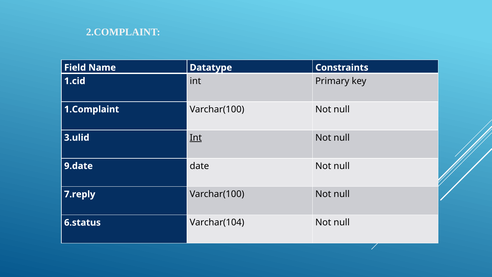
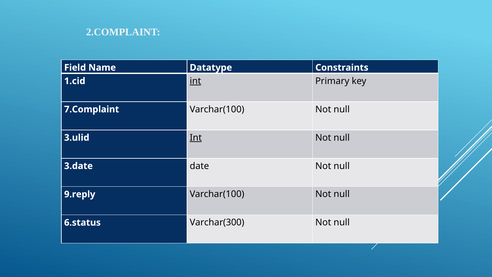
int at (195, 81) underline: none -> present
1.Complaint: 1.Complaint -> 7.Complaint
9.date: 9.date -> 3.date
7.reply: 7.reply -> 9.reply
Varchar(104: Varchar(104 -> Varchar(300
